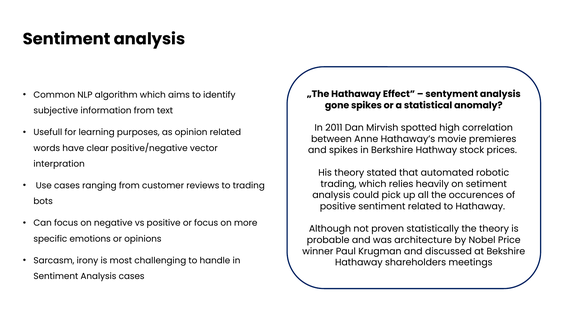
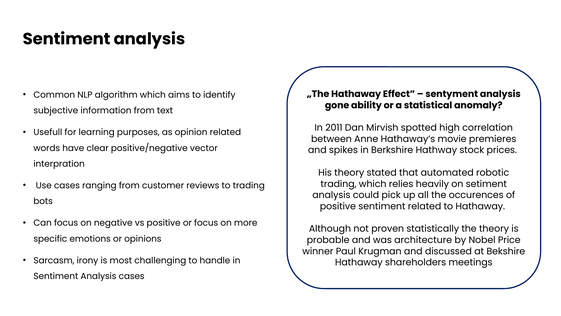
gone spikes: spikes -> ability
